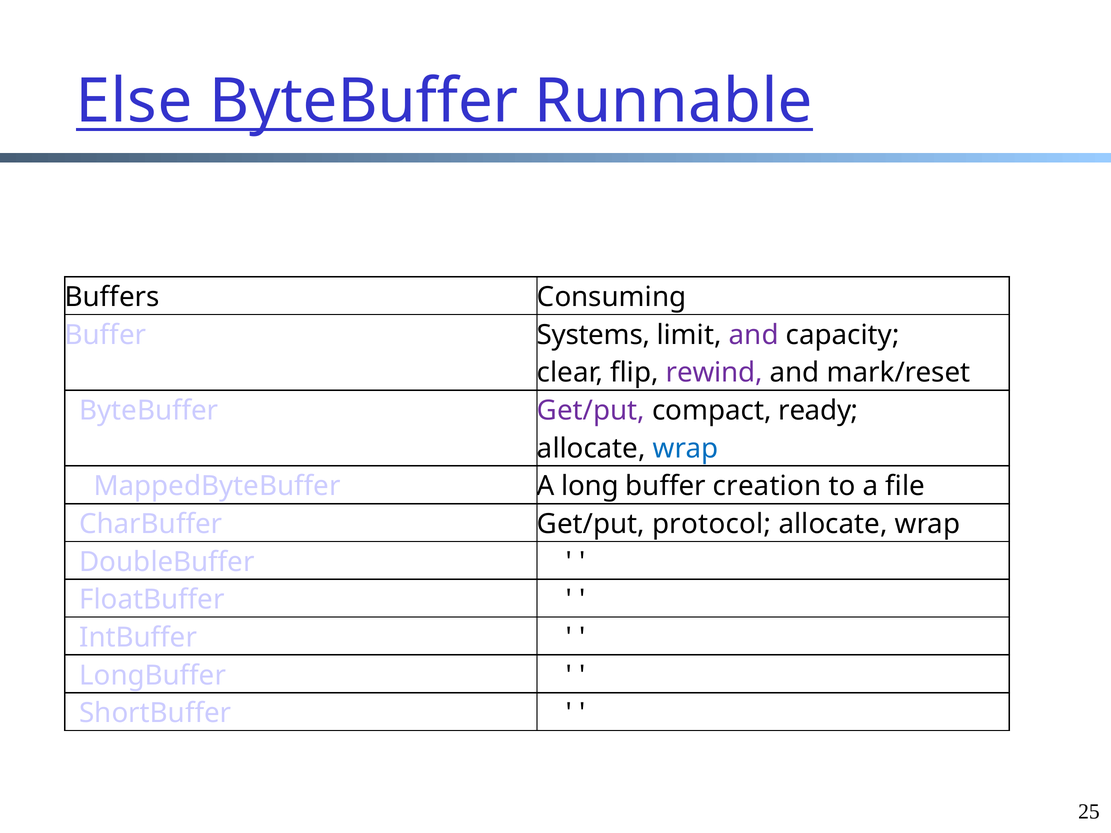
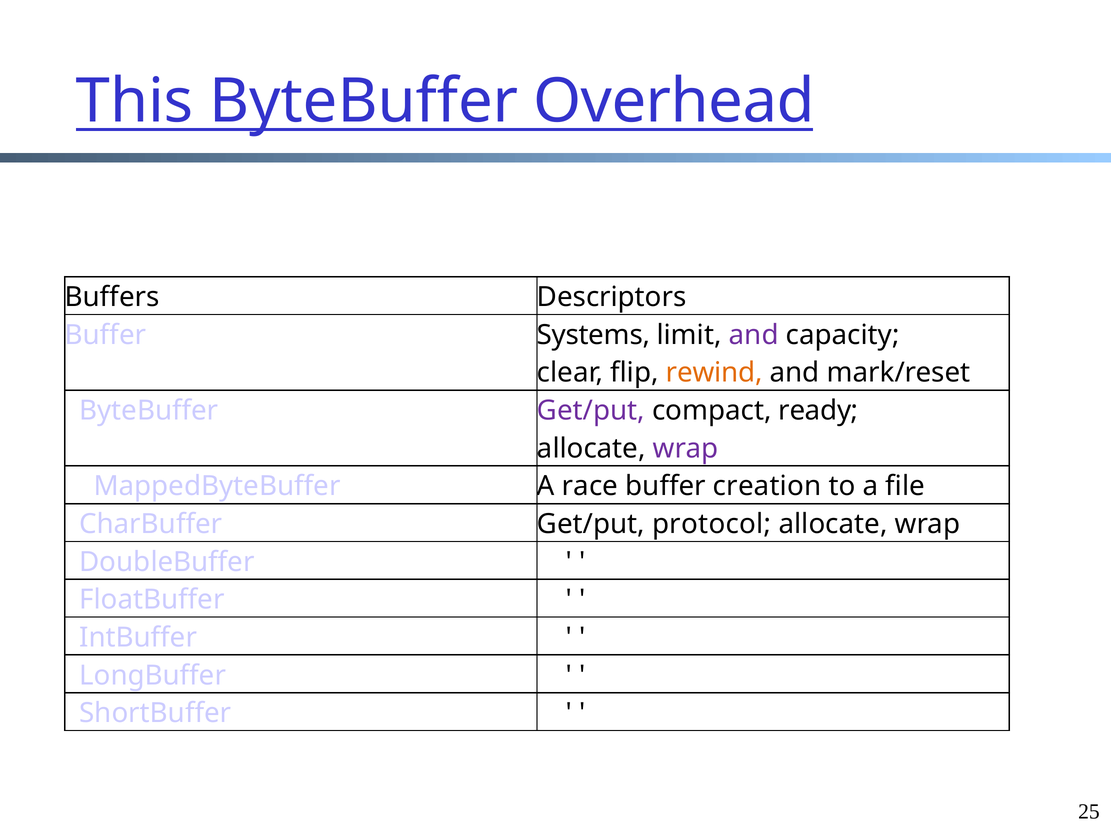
Else: Else -> This
Runnable: Runnable -> Overhead
Consuming: Consuming -> Descriptors
rewind colour: purple -> orange
wrap at (686, 449) colour: blue -> purple
long: long -> race
